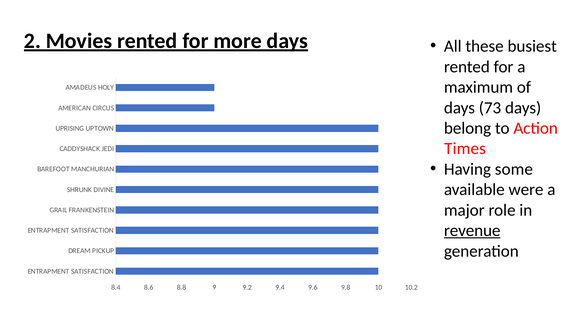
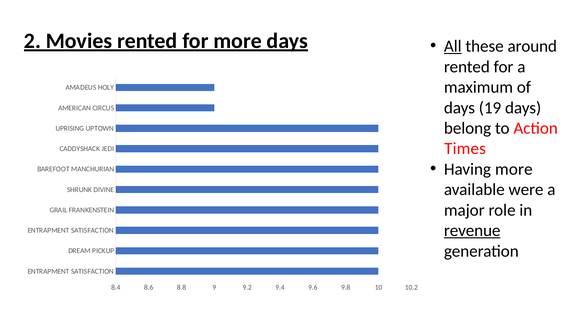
All underline: none -> present
busiest: busiest -> around
73: 73 -> 19
Having some: some -> more
